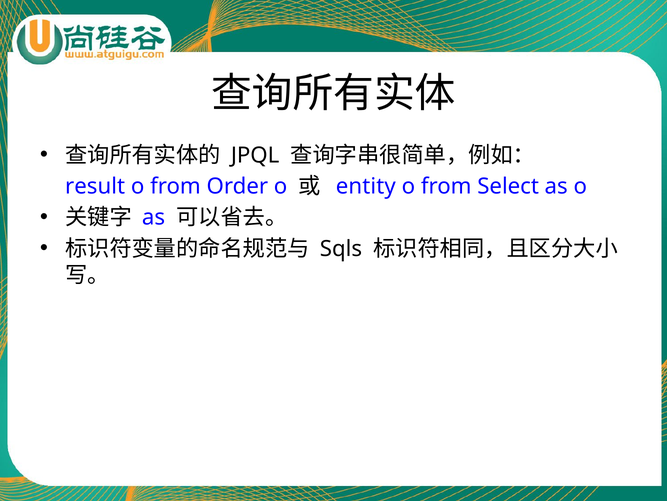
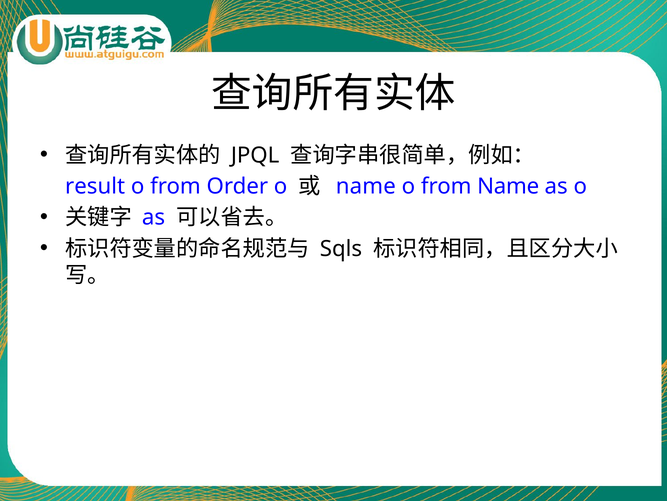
entity at (366, 186): entity -> name
from Select: Select -> Name
